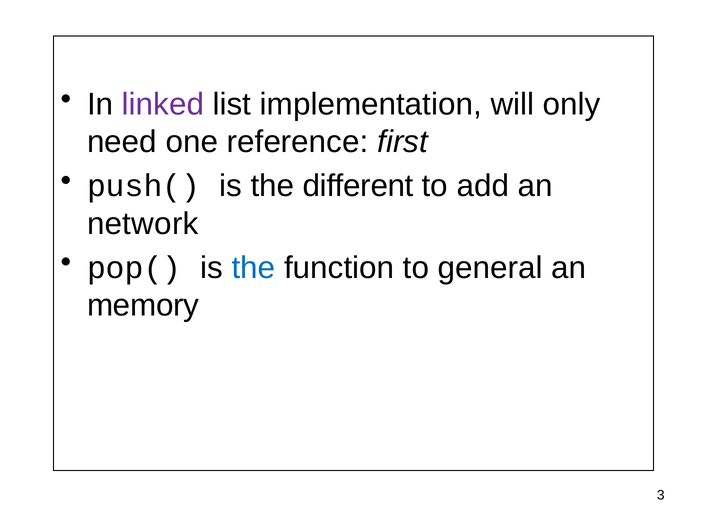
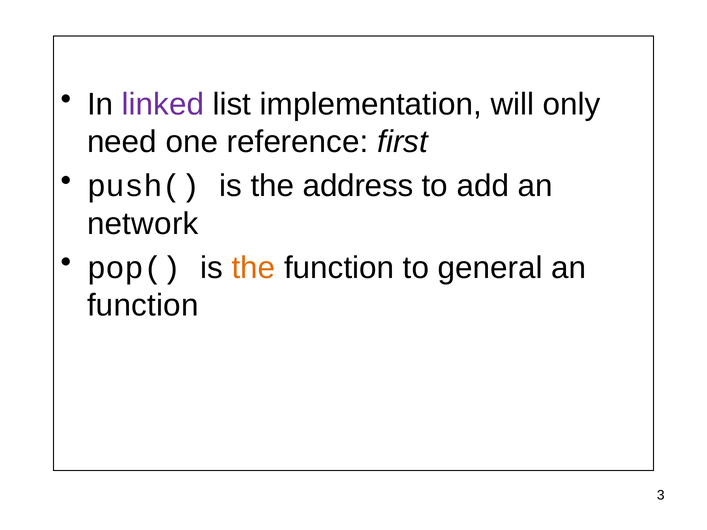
different: different -> address
the at (254, 268) colour: blue -> orange
memory at (143, 305): memory -> function
